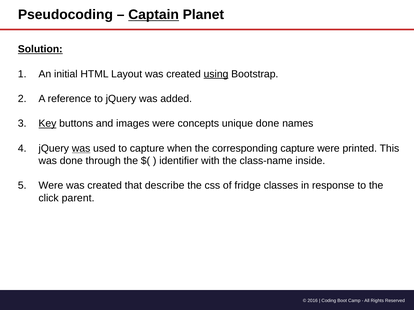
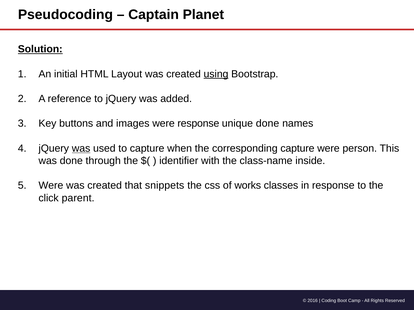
Captain underline: present -> none
Key underline: present -> none
were concepts: concepts -> response
printed: printed -> person
describe: describe -> snippets
fridge: fridge -> works
